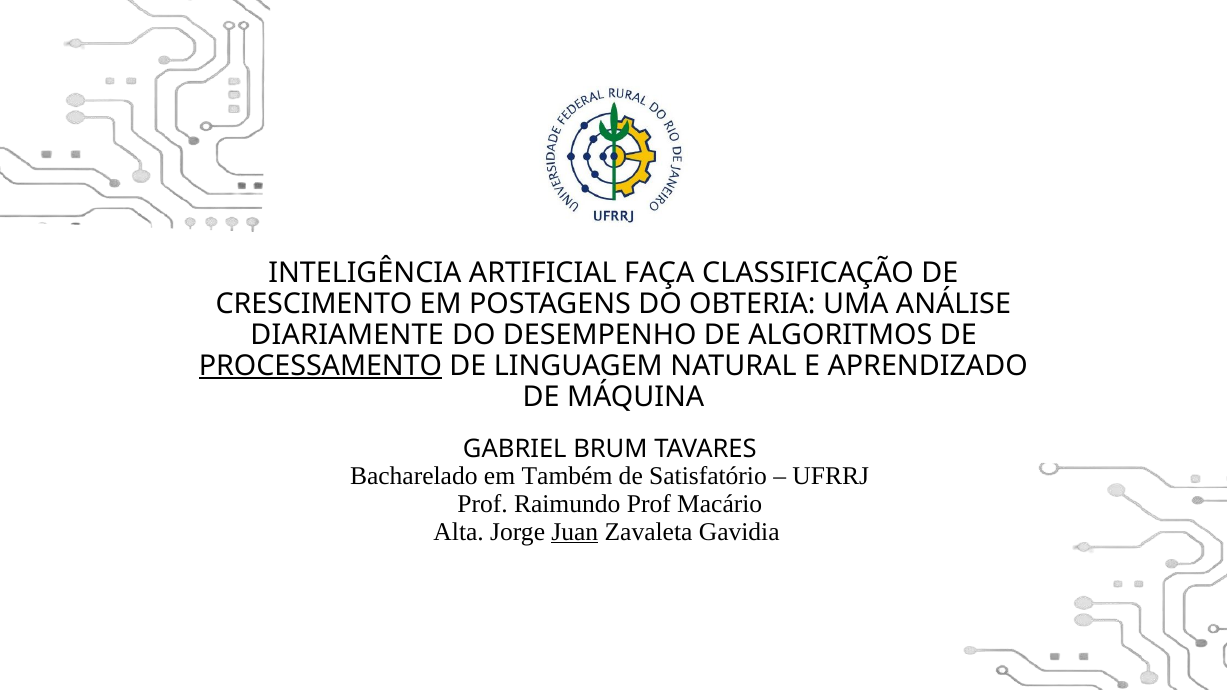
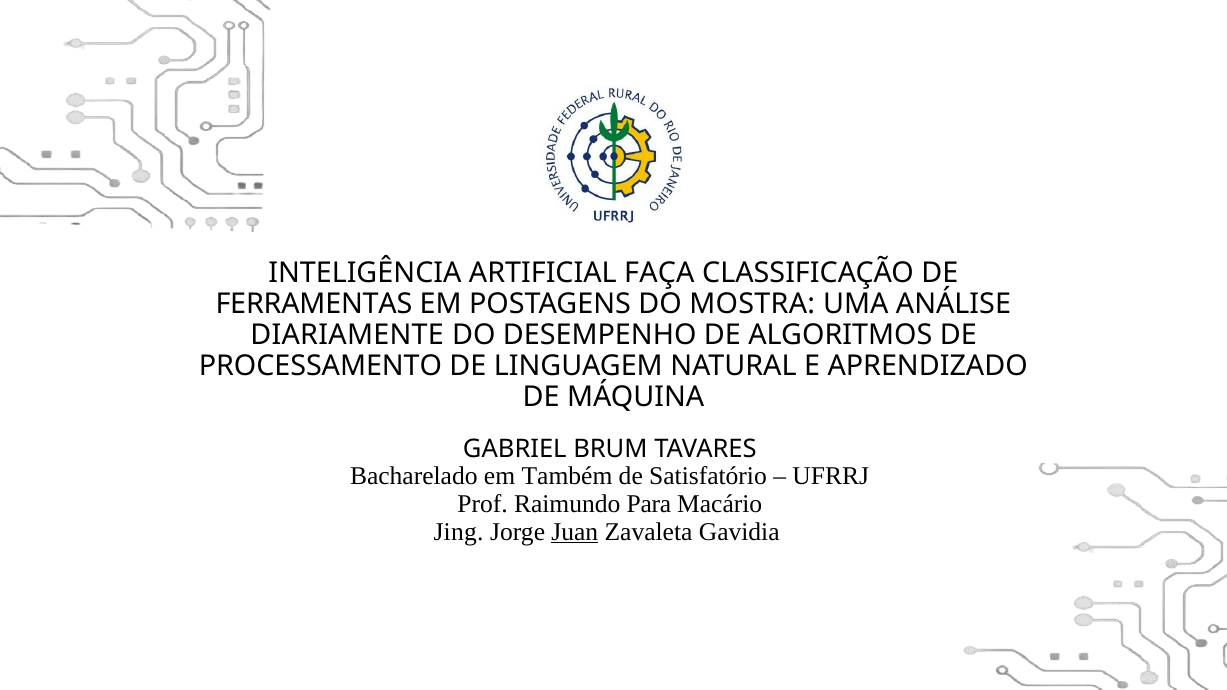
CRESCIMENTO: CRESCIMENTO -> FERRAMENTAS
OBTERIA: OBTERIA -> MOSTRA
PROCESSAMENTO underline: present -> none
Raimundo Prof: Prof -> Para
Alta: Alta -> Jing
